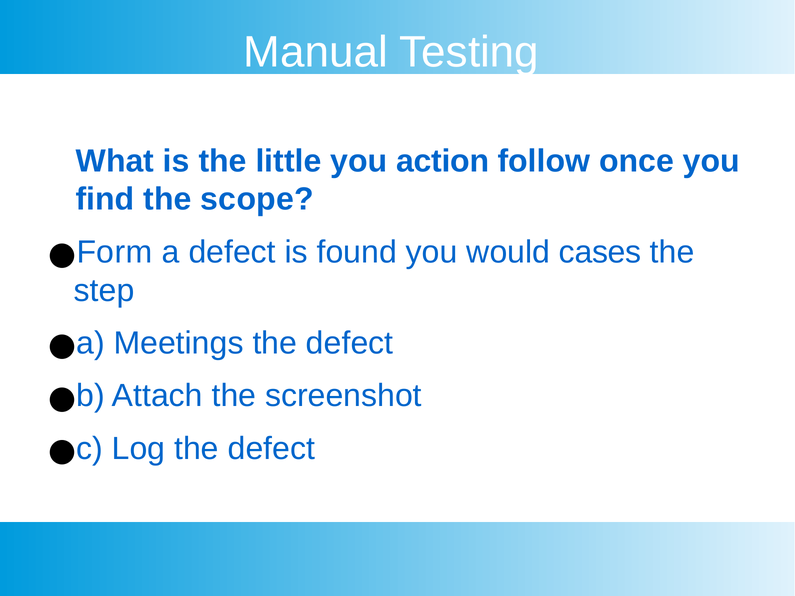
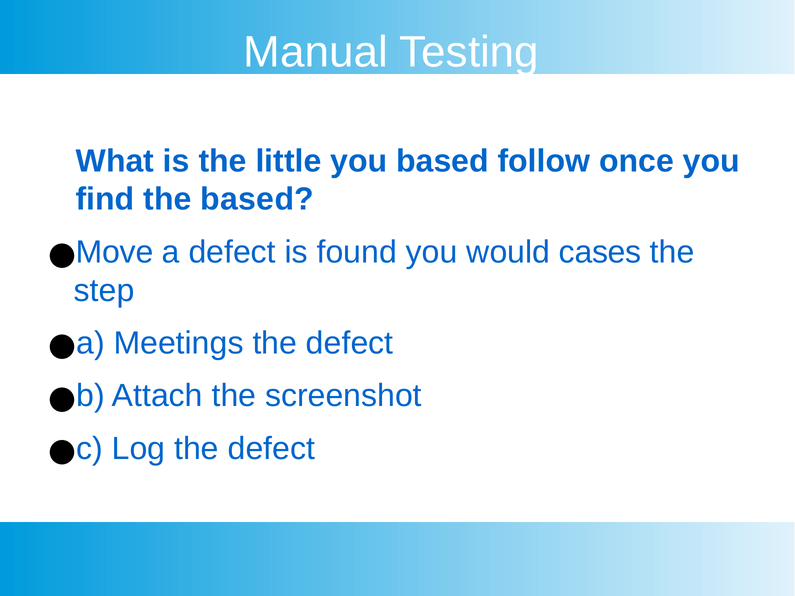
you action: action -> based
the scope: scope -> based
Form: Form -> Move
